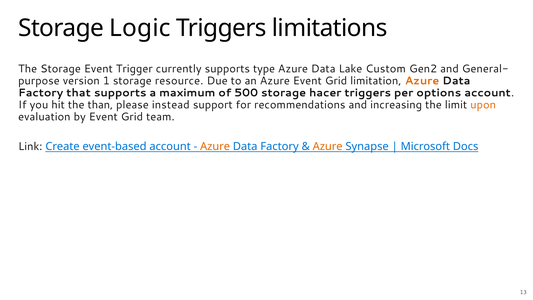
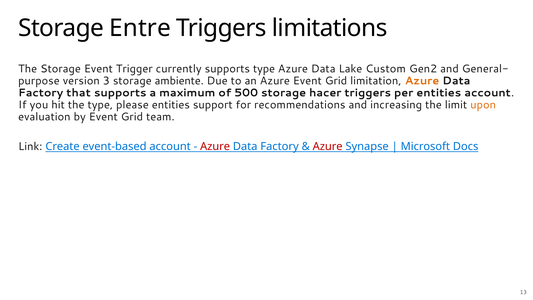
Logic: Logic -> Entre
1: 1 -> 3
resource: resource -> ambiente
per options: options -> entities
the than: than -> type
please instead: instead -> entities
Azure at (215, 146) colour: orange -> red
Azure at (328, 146) colour: orange -> red
